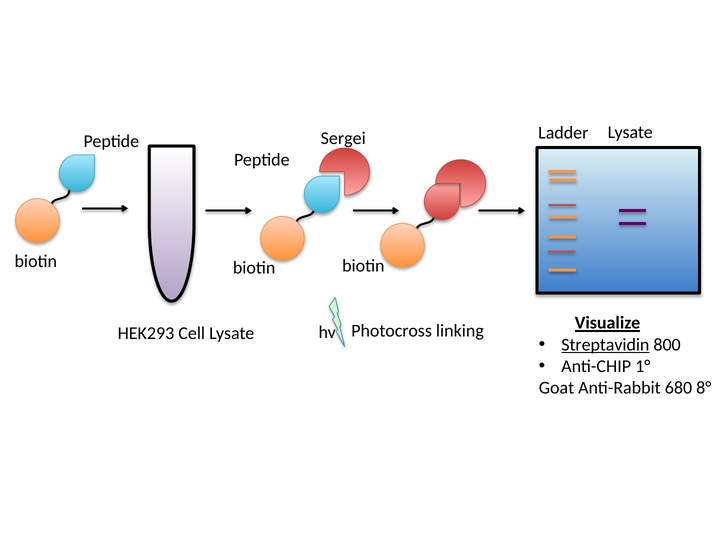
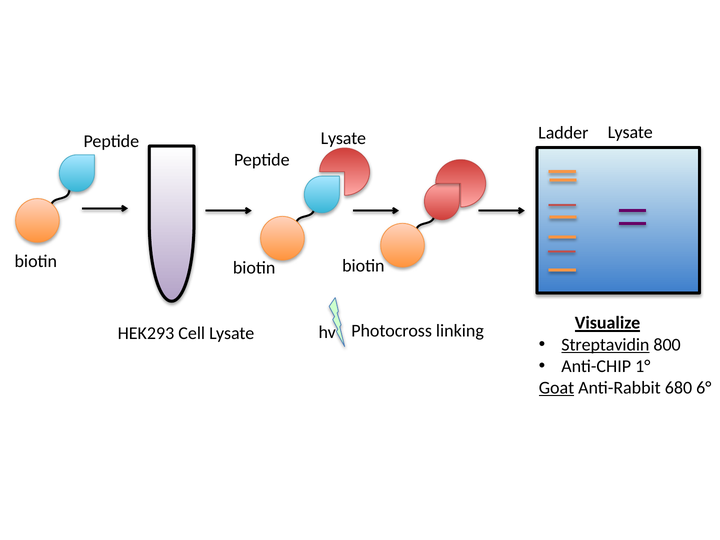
Sergei at (343, 138): Sergei -> Lysate
Goat underline: none -> present
8°: 8° -> 6°
